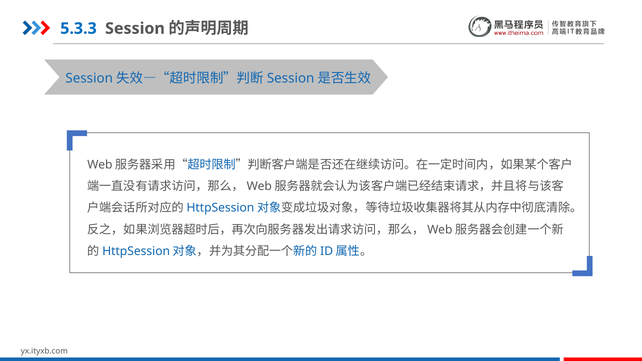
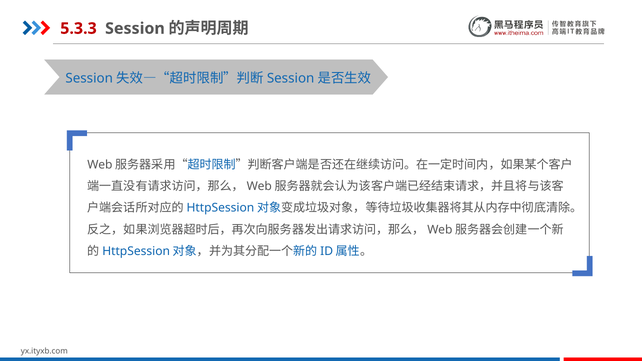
5.3.3 colour: blue -> red
